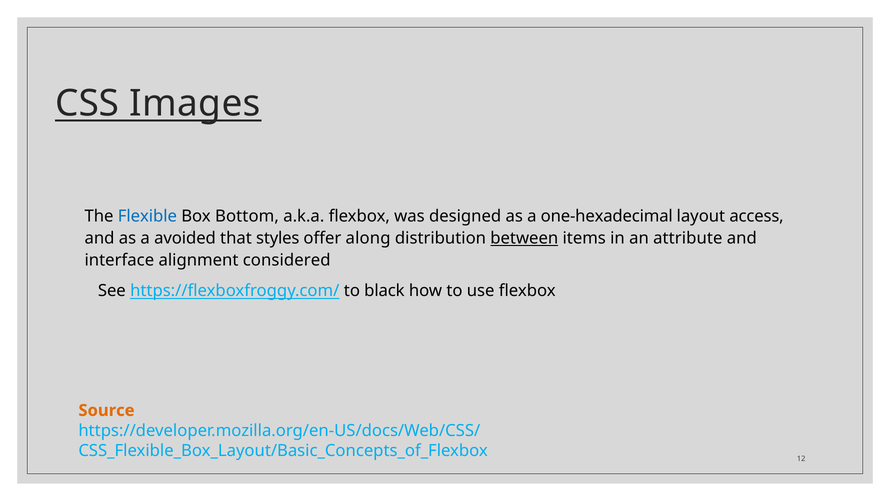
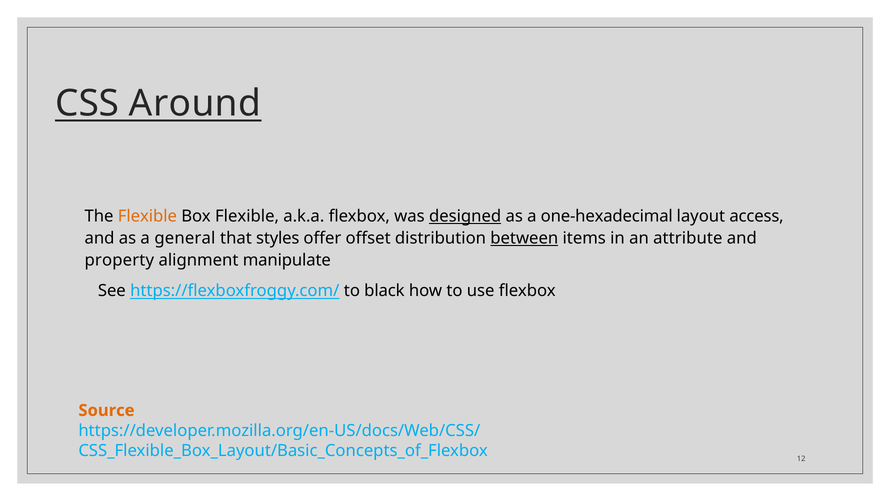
Images: Images -> Around
Flexible at (147, 216) colour: blue -> orange
Box Bottom: Bottom -> Flexible
designed underline: none -> present
avoided: avoided -> general
along: along -> offset
interface: interface -> property
considered: considered -> manipulate
